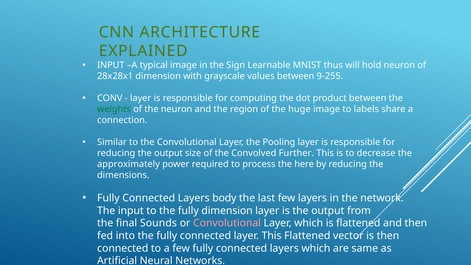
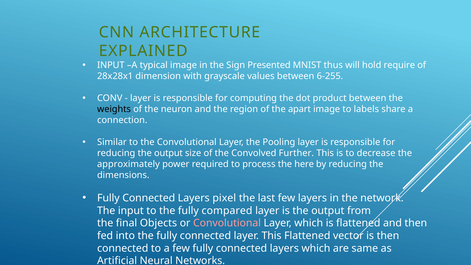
Learnable: Learnable -> Presented
hold neuron: neuron -> require
9-255: 9-255 -> 6-255
weights colour: green -> black
huge: huge -> apart
body: body -> pixel
fully dimension: dimension -> compared
Sounds: Sounds -> Objects
